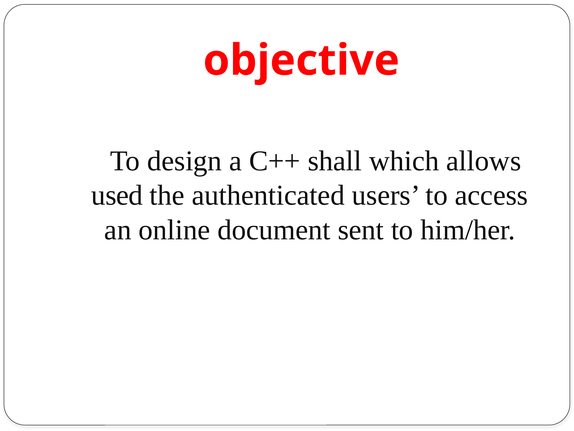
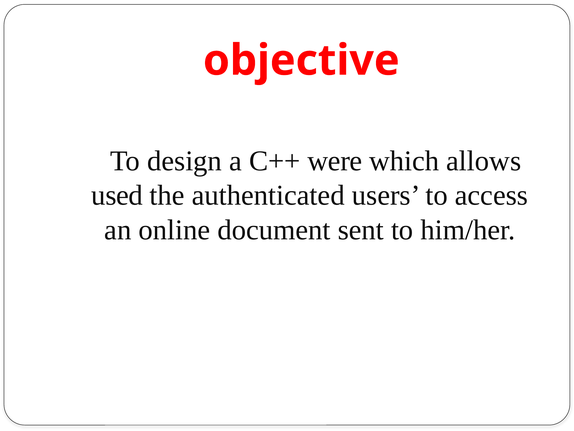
shall: shall -> were
